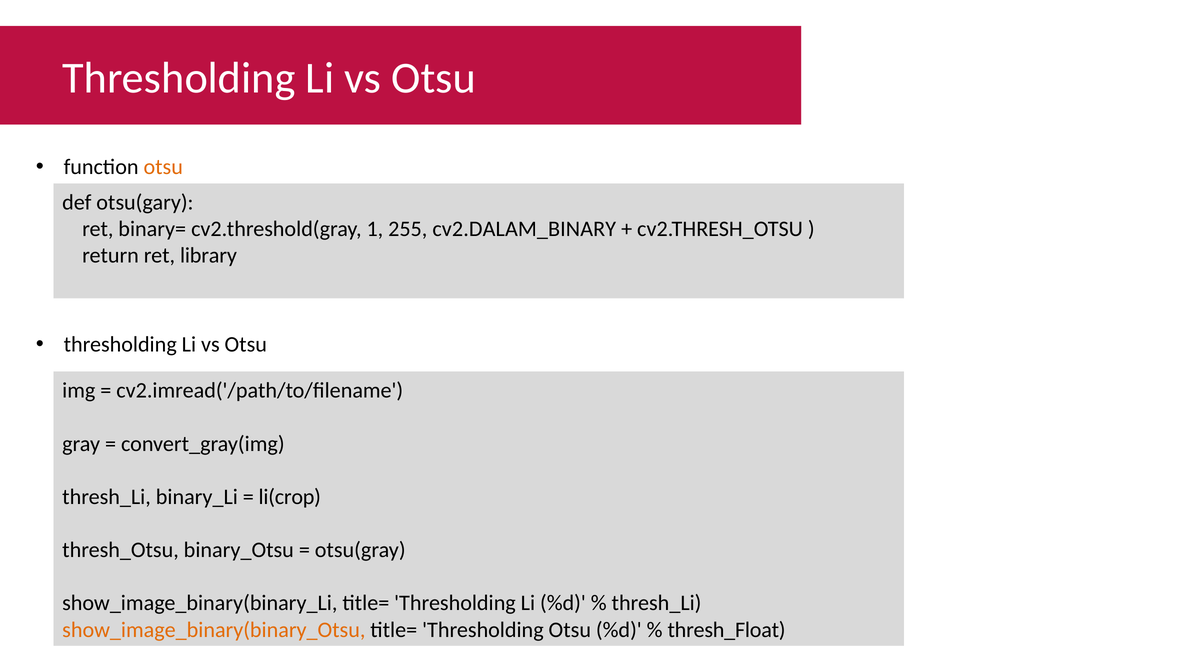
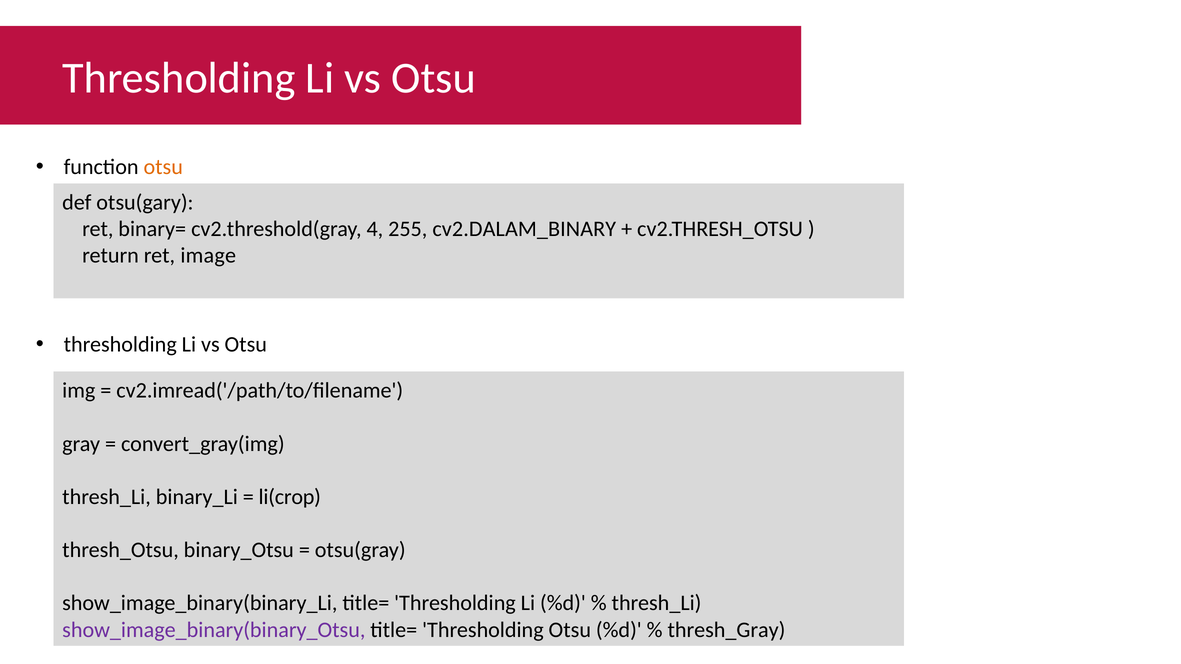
1: 1 -> 4
library: library -> image
show_image_binary(binary_Otsu colour: orange -> purple
thresh_Float: thresh_Float -> thresh_Gray
